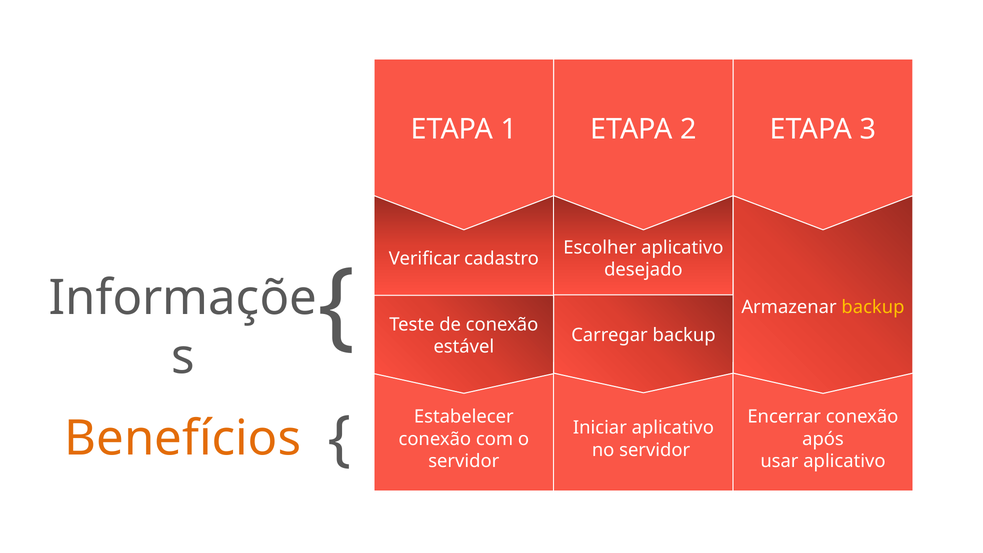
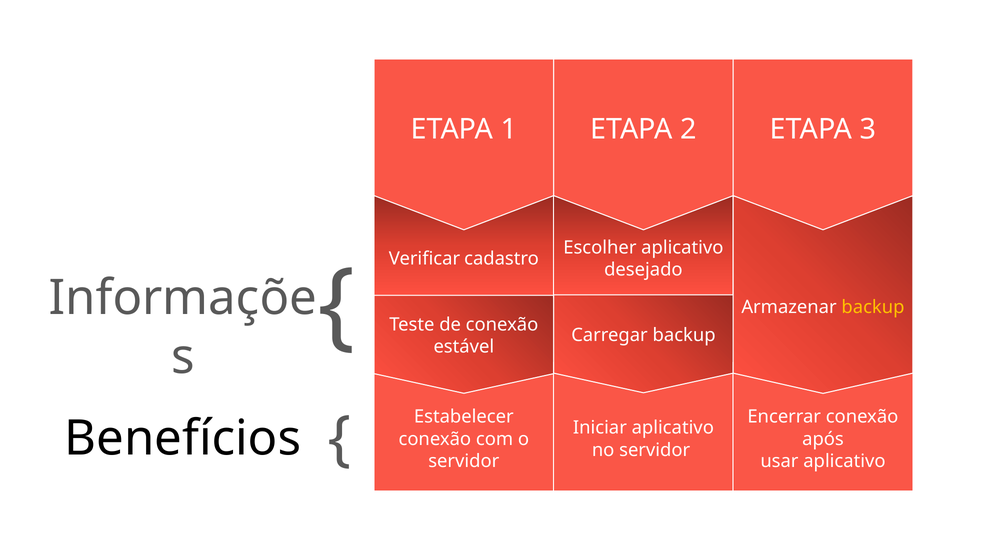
Benefícios colour: orange -> black
